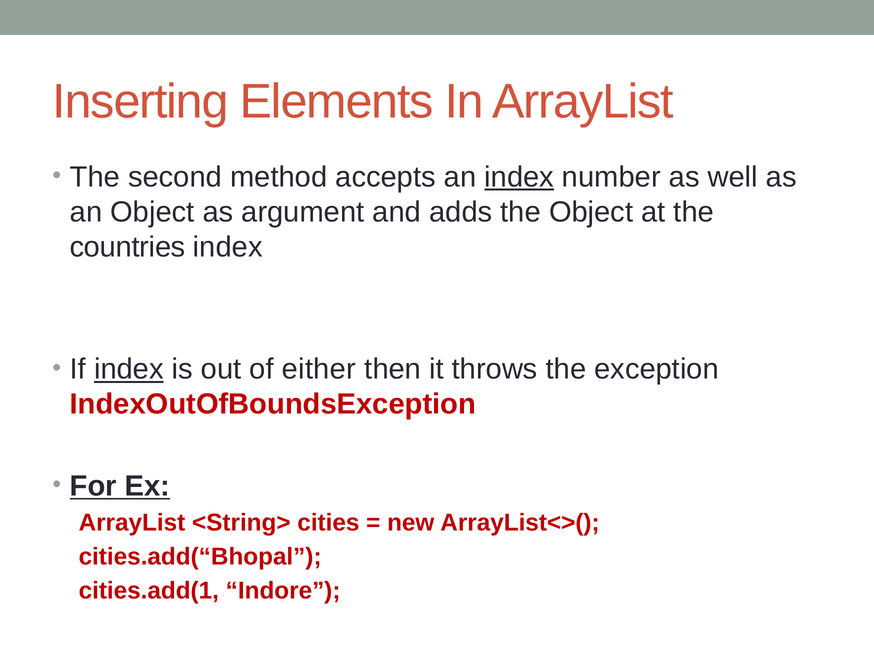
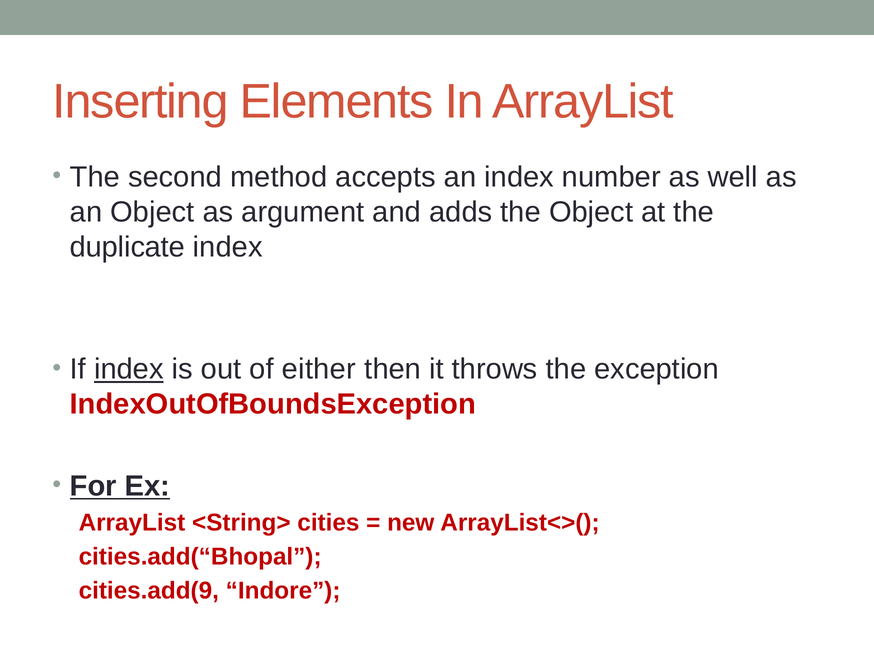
index at (519, 177) underline: present -> none
countries: countries -> duplicate
cities.add(1: cities.add(1 -> cities.add(9
